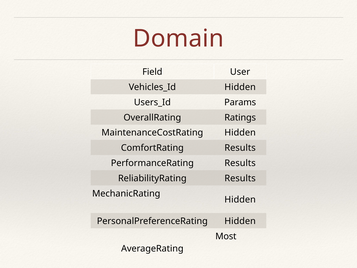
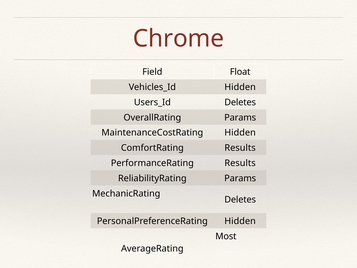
Domain: Domain -> Chrome
User: User -> Float
Params at (240, 102): Params -> Deletes
OverallRating Ratings: Ratings -> Params
ReliabilityRating Results: Results -> Params
Hidden at (240, 200): Hidden -> Deletes
